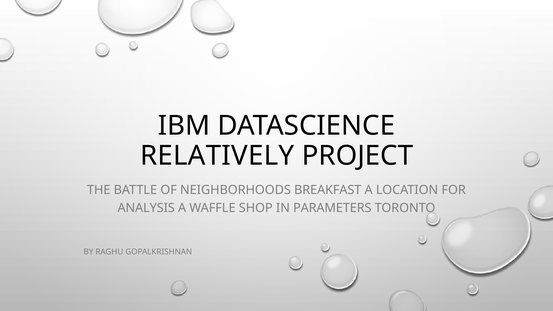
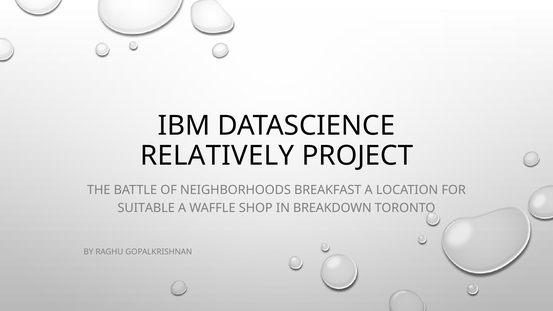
ANALYSIS: ANALYSIS -> SUITABLE
PARAMETERS: PARAMETERS -> BREAKDOWN
